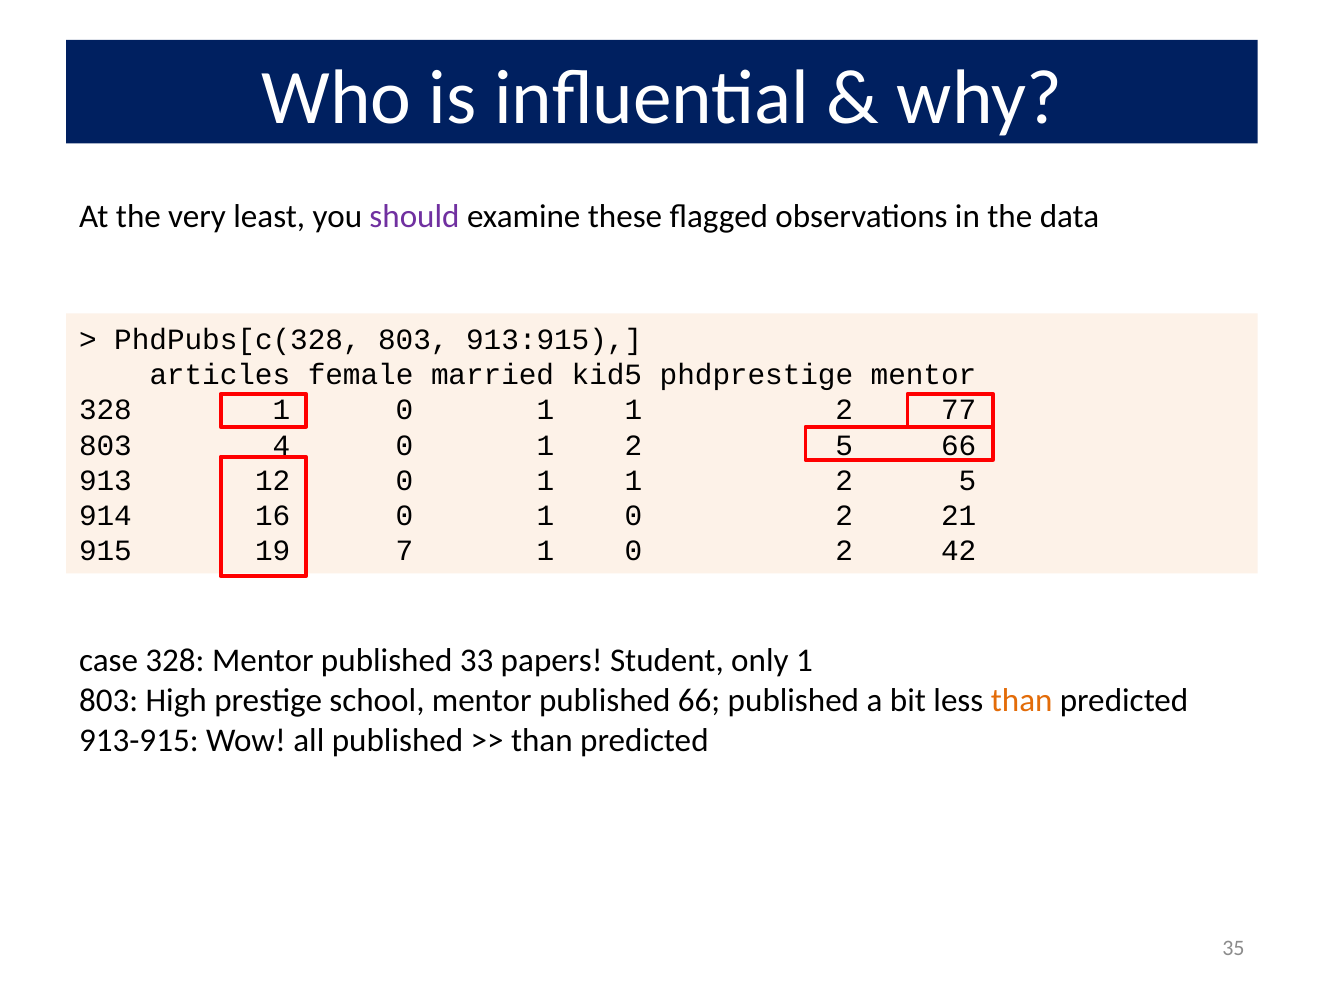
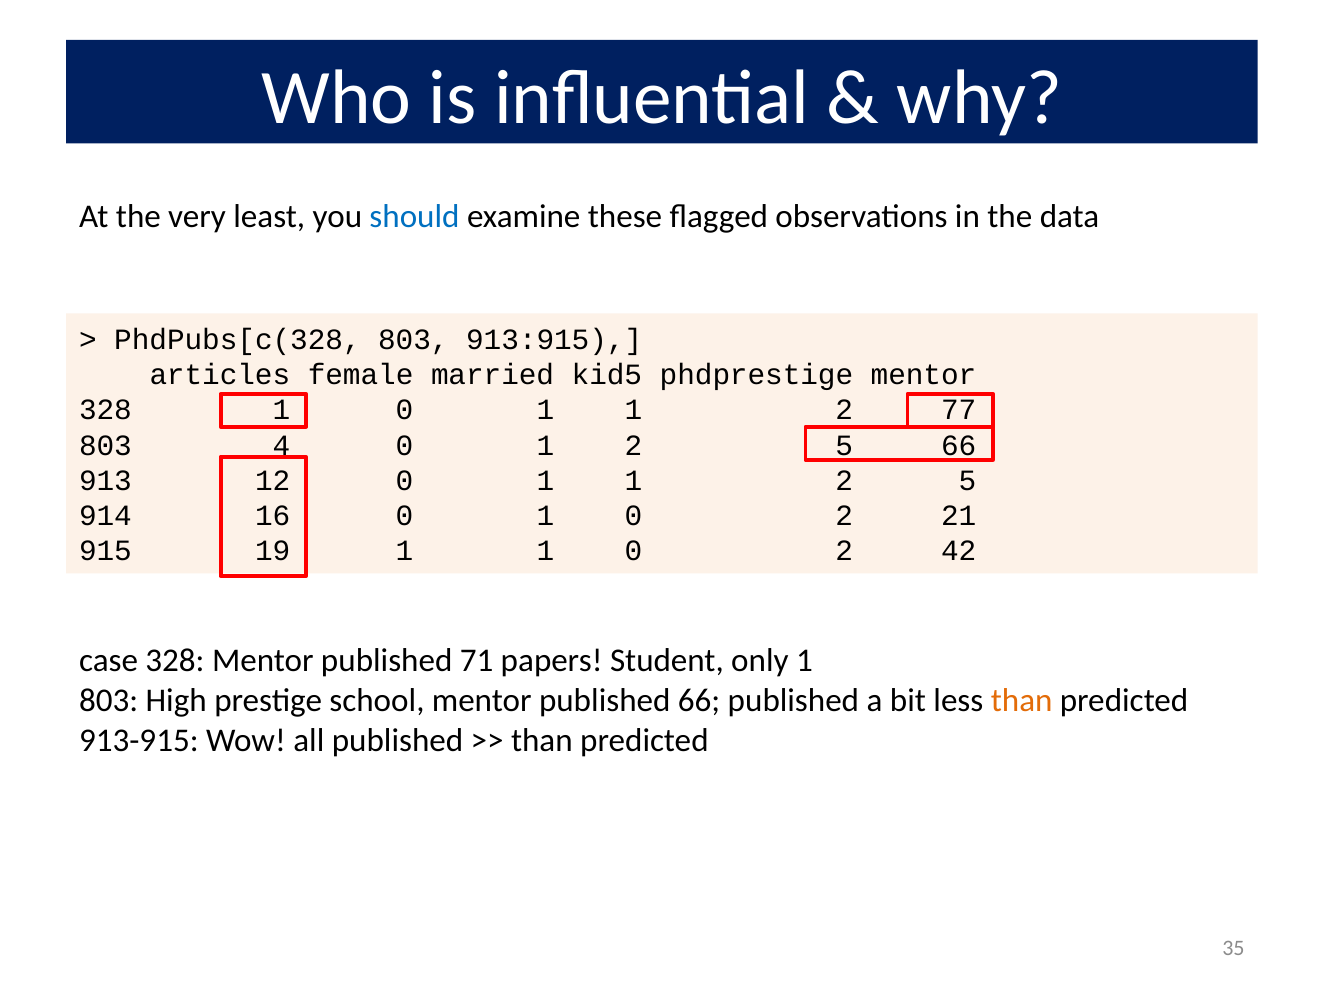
should colour: purple -> blue
19 7: 7 -> 1
33: 33 -> 71
